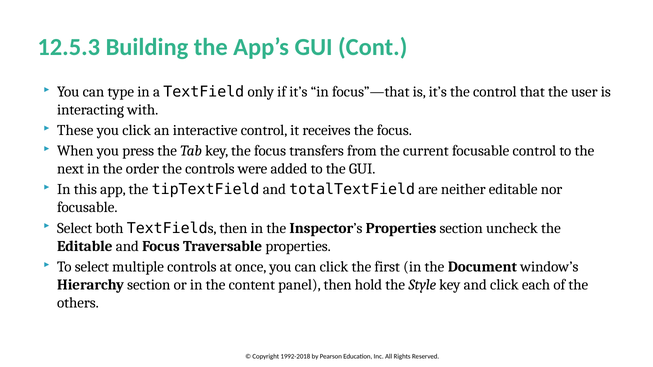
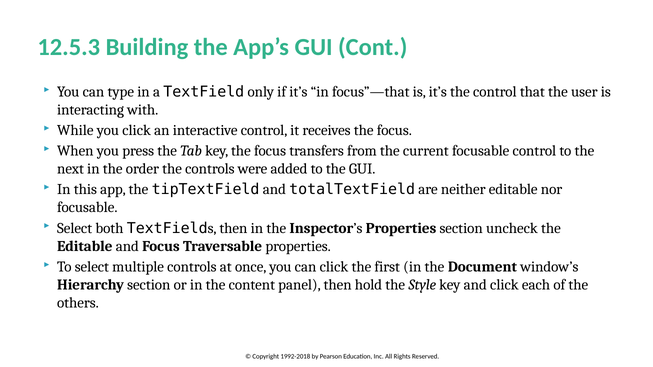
These: These -> While
